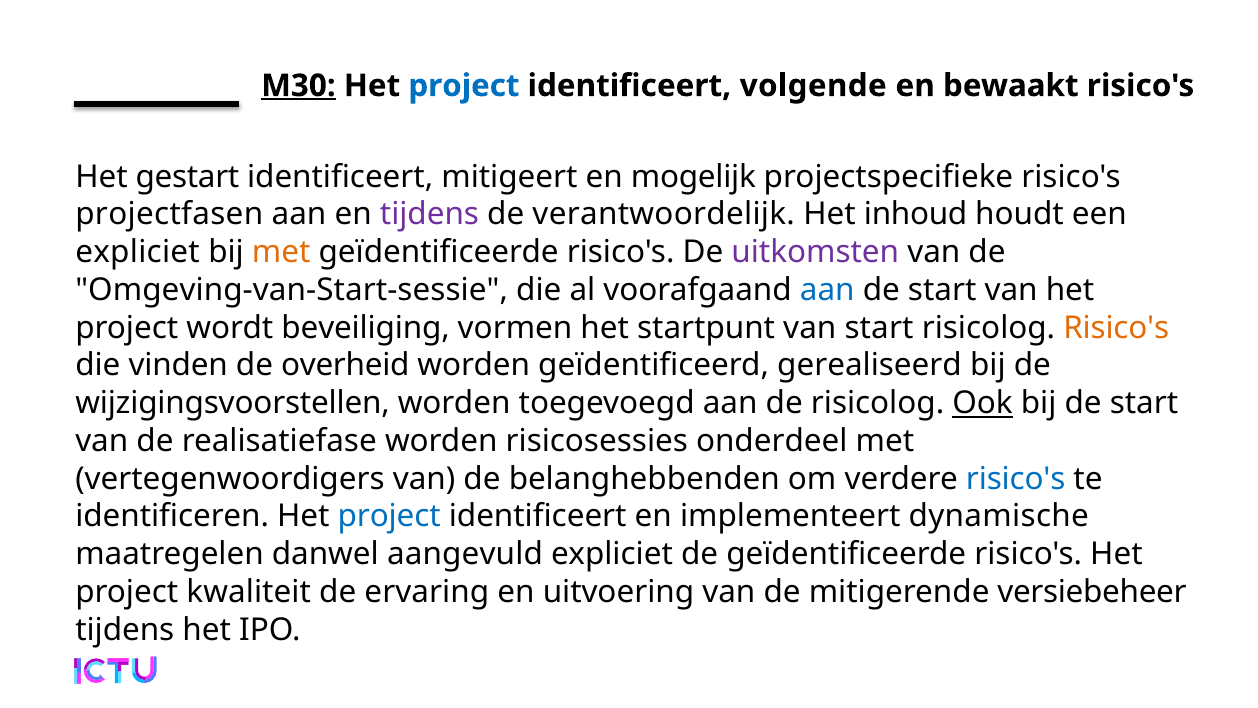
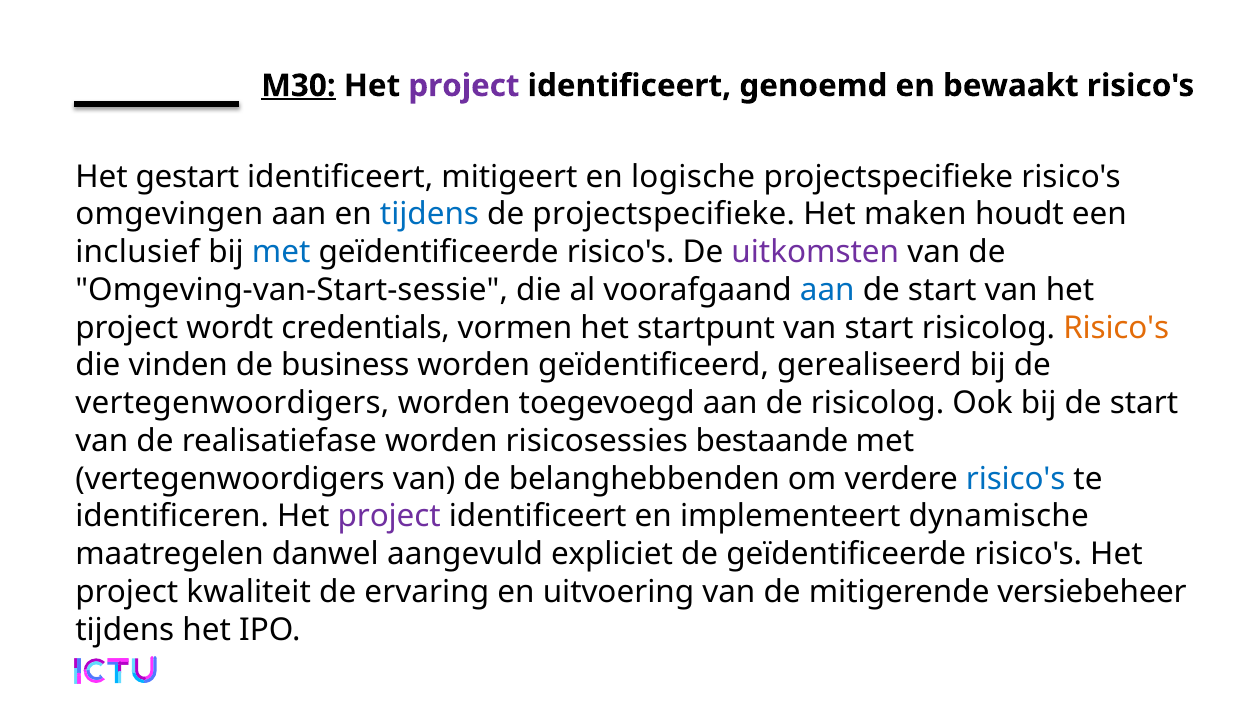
project at (464, 86) colour: blue -> purple
volgende: volgende -> genoemd
mogelijk: mogelijk -> logische
projectfasen: projectfasen -> omgevingen
tijdens at (429, 214) colour: purple -> blue
de verantwoordelijk: verantwoordelijk -> projectspecifieke
inhoud: inhoud -> maken
expliciet at (138, 252): expliciet -> inclusief
met at (281, 252) colour: orange -> blue
beveiliging: beveiliging -> credentials
overheid: overheid -> business
wijzigingsvoorstellen at (233, 403): wijzigingsvoorstellen -> vertegenwoordigers
Ook underline: present -> none
onderdeel: onderdeel -> bestaande
project at (389, 516) colour: blue -> purple
